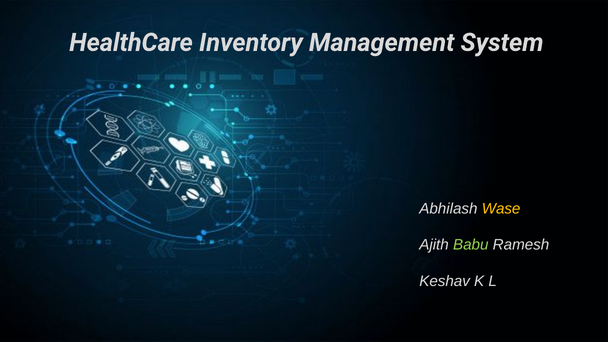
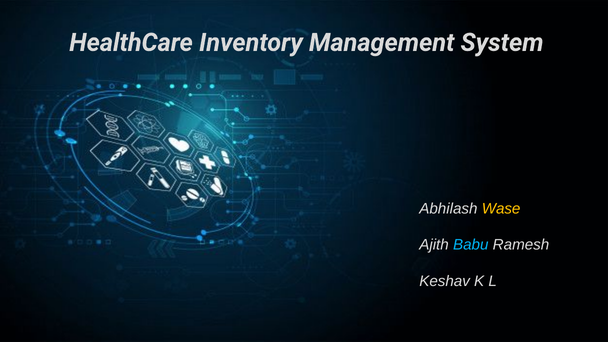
Babu colour: light green -> light blue
